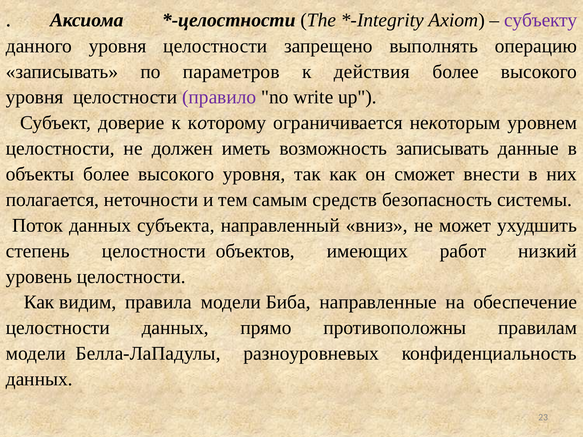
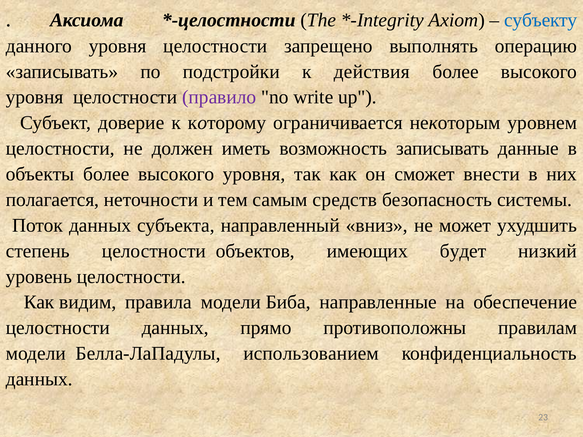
субъекту colour: purple -> blue
параметров: параметров -> подстройки
работ: работ -> будет
разноуровневых: разноуровневых -> использованием
